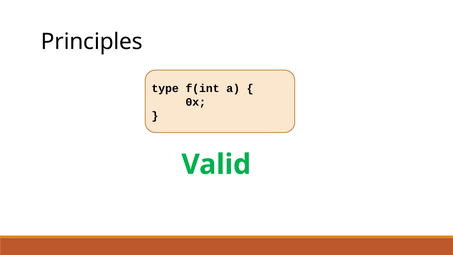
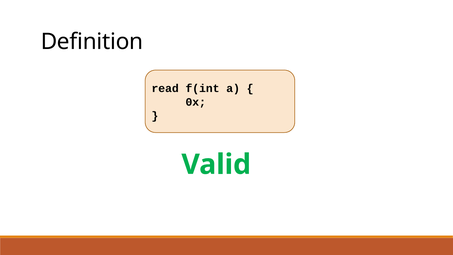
Principles: Principles -> Definition
type: type -> read
